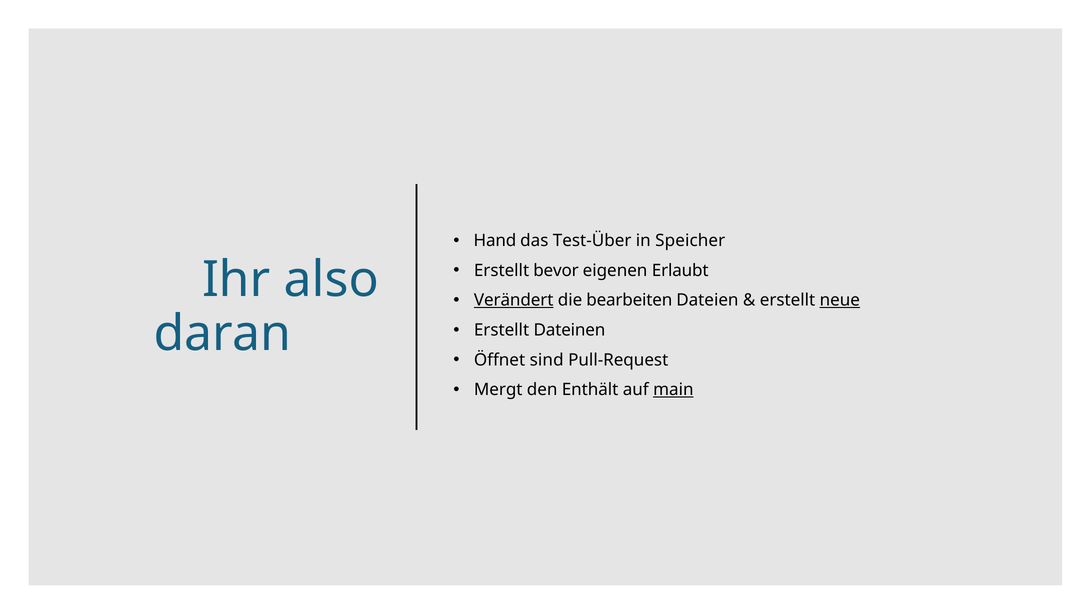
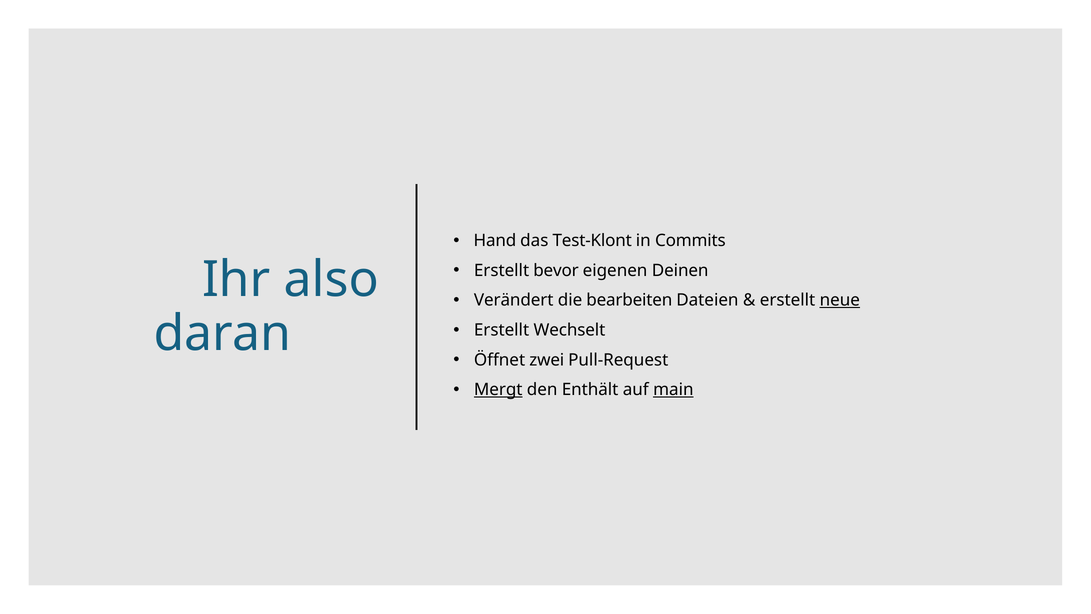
Test-Über: Test-Über -> Test-Klont
Speicher: Speicher -> Commits
Erlaubt: Erlaubt -> Deinen
Verändert underline: present -> none
Dateinen: Dateinen -> Wechselt
sind: sind -> zwei
Mergt underline: none -> present
